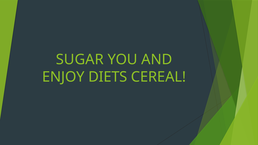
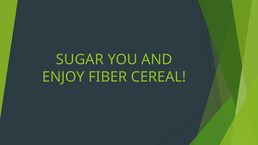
DIETS: DIETS -> FIBER
